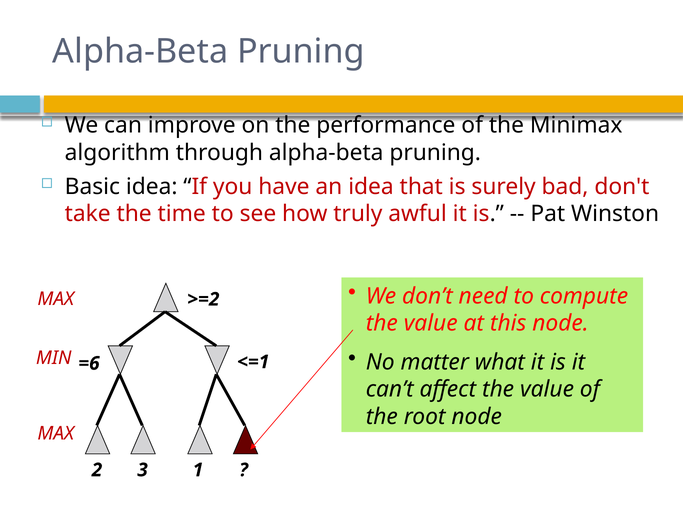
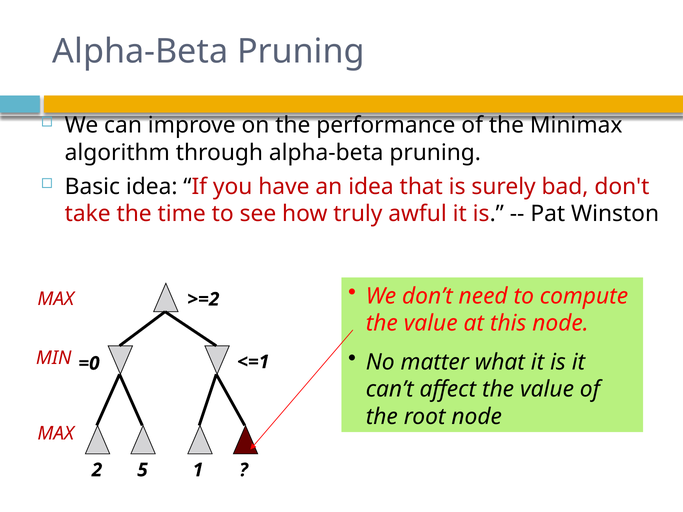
=6: =6 -> =0
3: 3 -> 5
